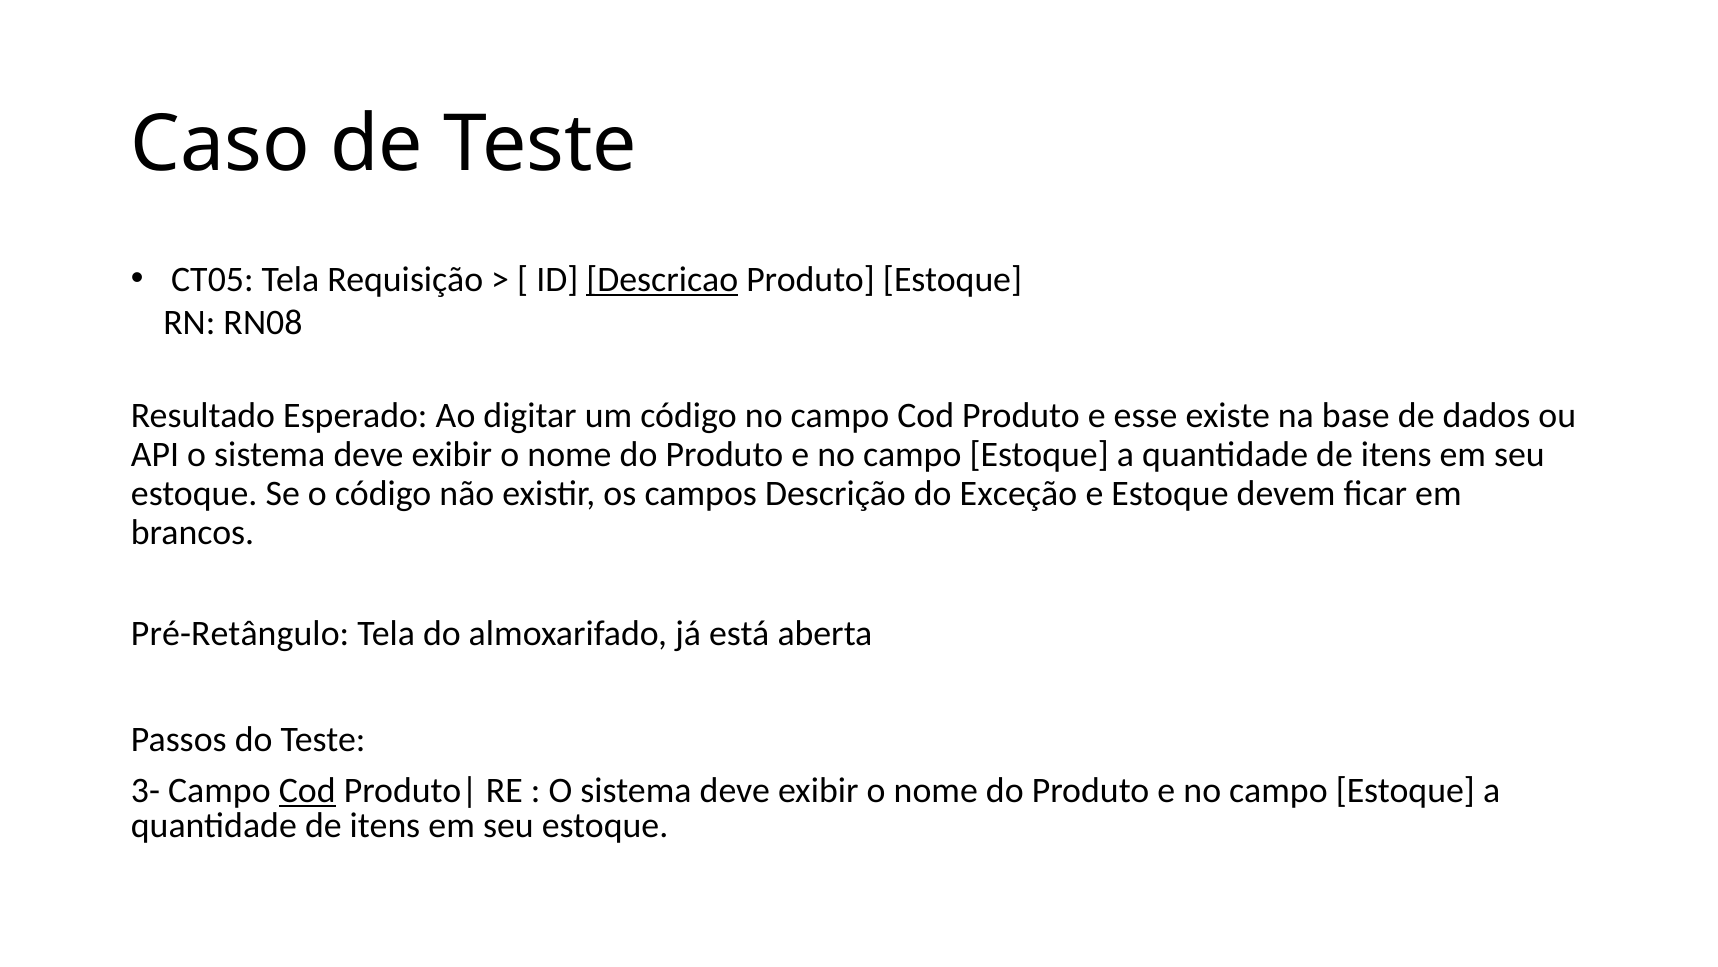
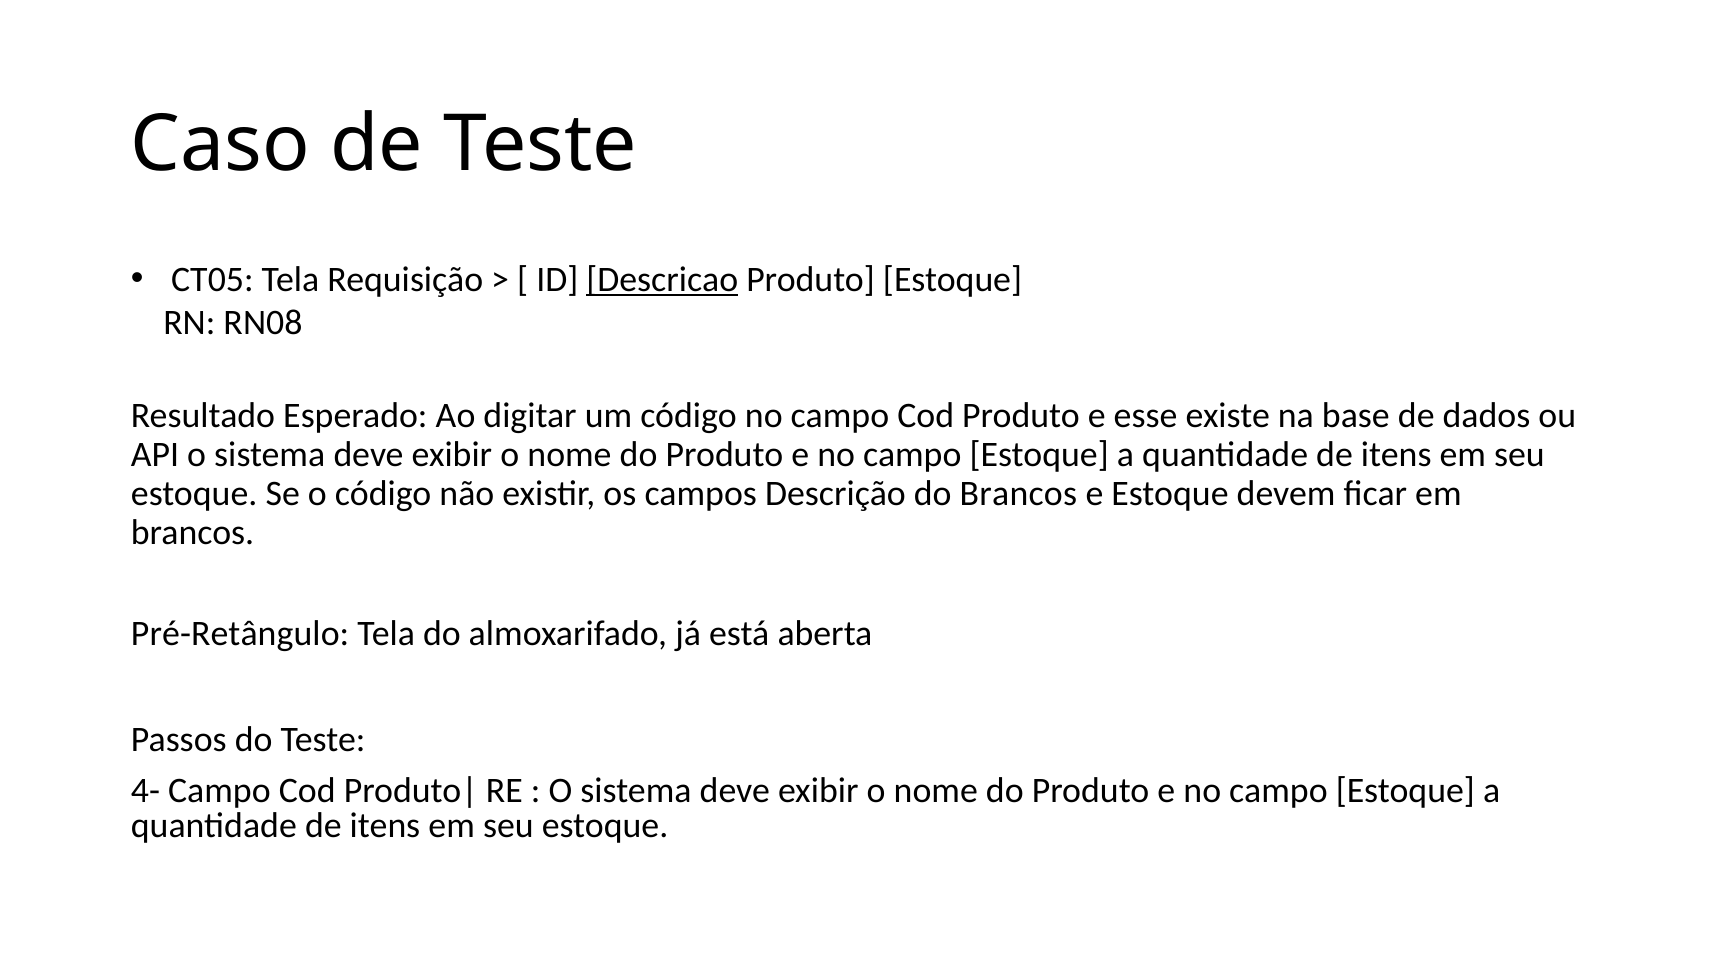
do Exceção: Exceção -> Brancos
3-: 3- -> 4-
Cod at (307, 790) underline: present -> none
